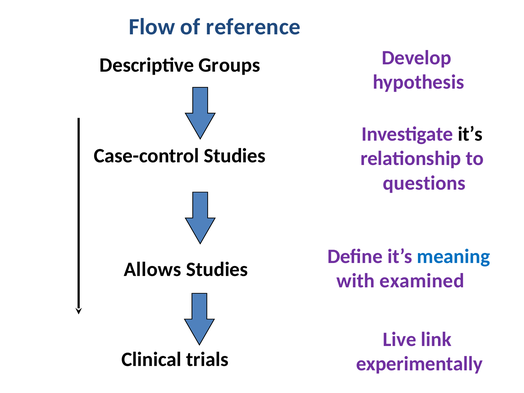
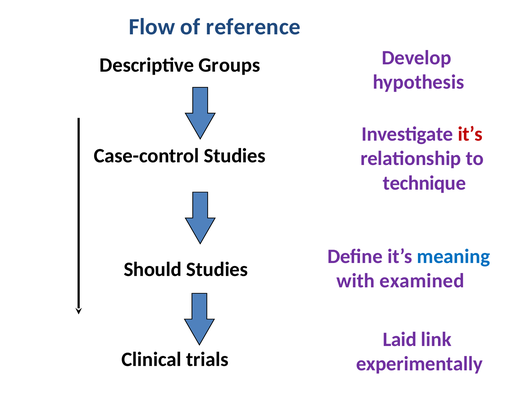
it’s at (470, 134) colour: black -> red
questions: questions -> technique
Allows: Allows -> Should
Live: Live -> Laid
